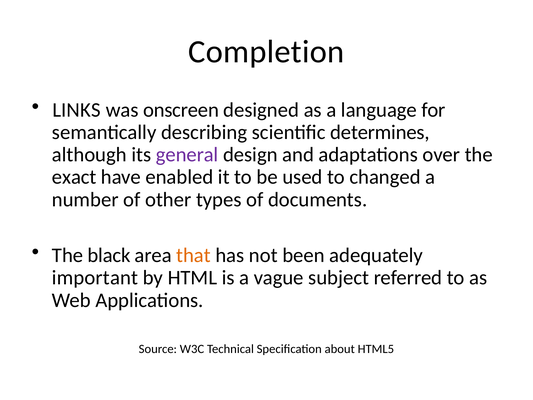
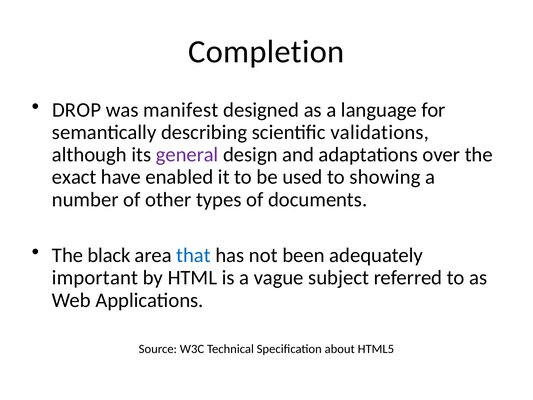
LINKS: LINKS -> DROP
onscreen: onscreen -> manifest
determines: determines -> validations
changed: changed -> showing
that colour: orange -> blue
